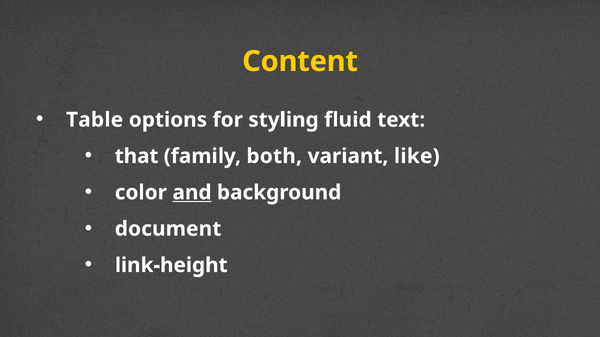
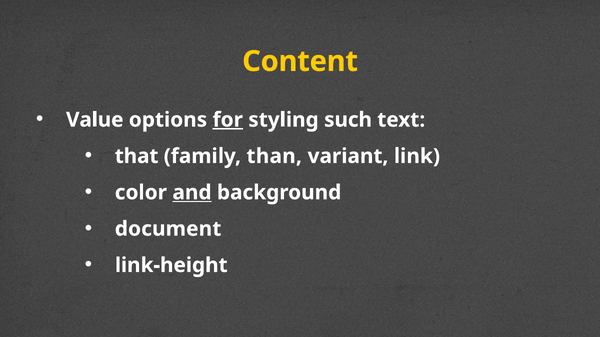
Table: Table -> Value
for underline: none -> present
fluid: fluid -> such
both: both -> than
like: like -> link
